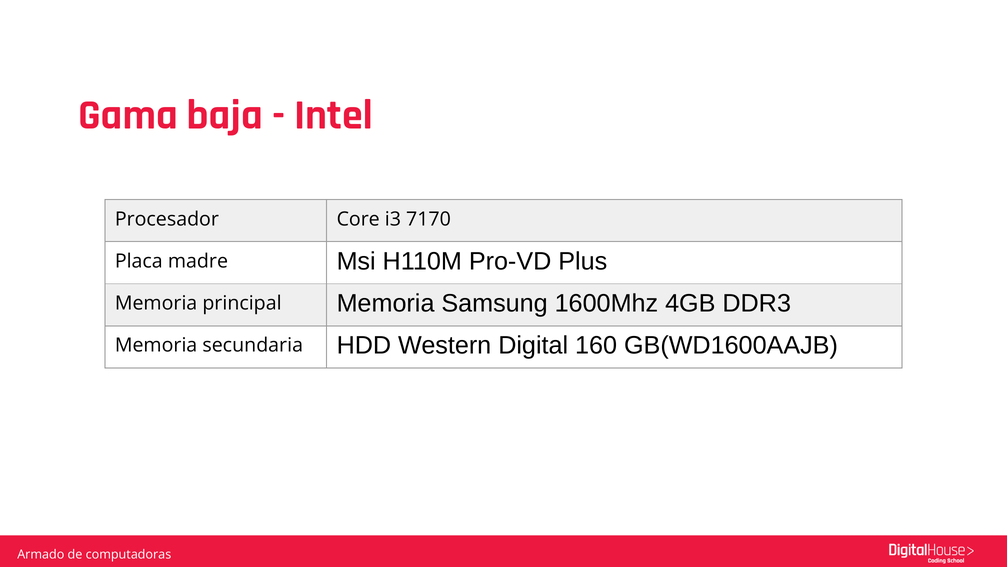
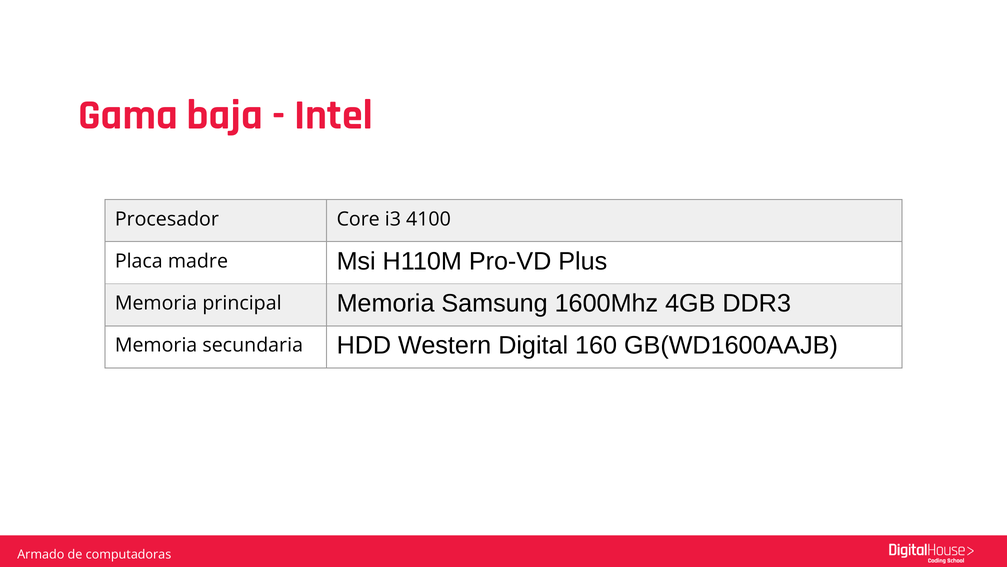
7170: 7170 -> 4100
